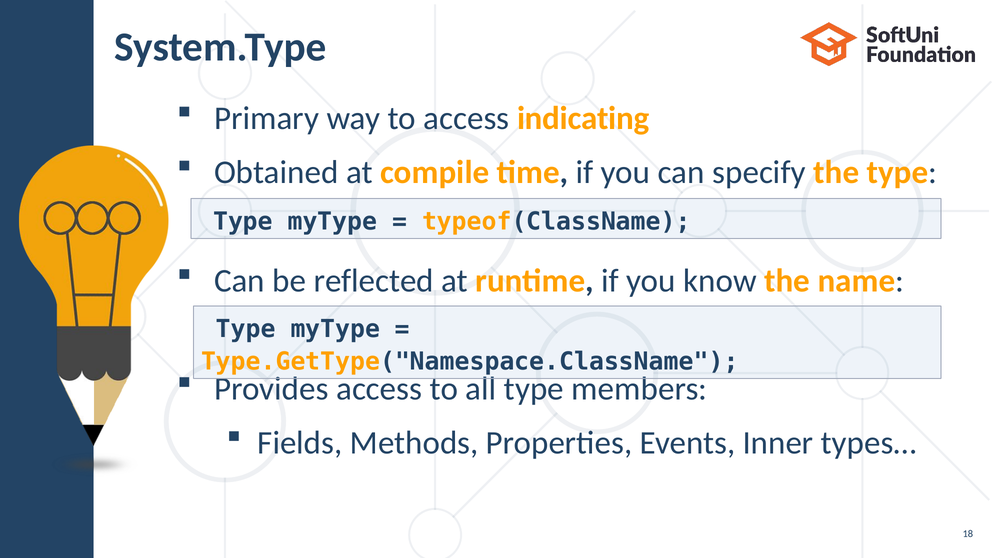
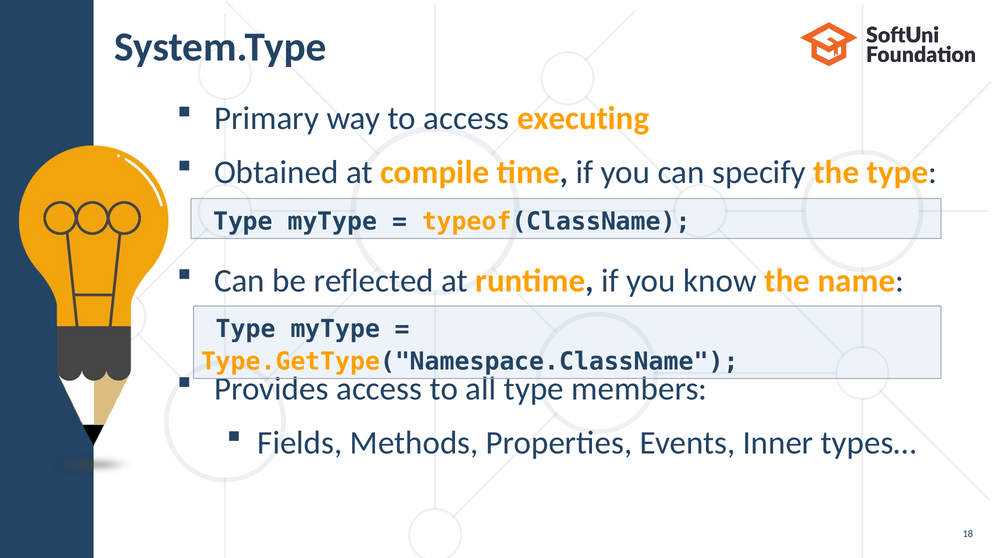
indicating: indicating -> executing
